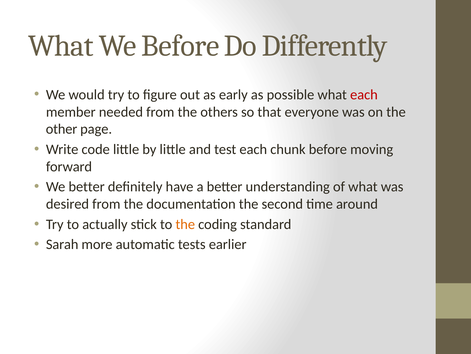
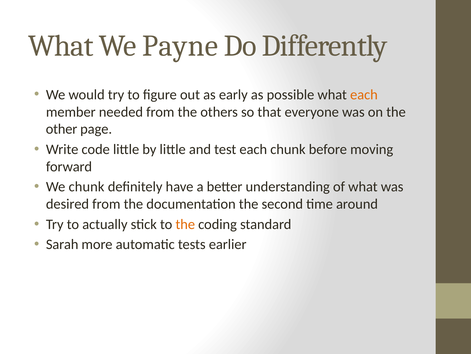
We Before: Before -> Payne
each at (364, 94) colour: red -> orange
We better: better -> chunk
